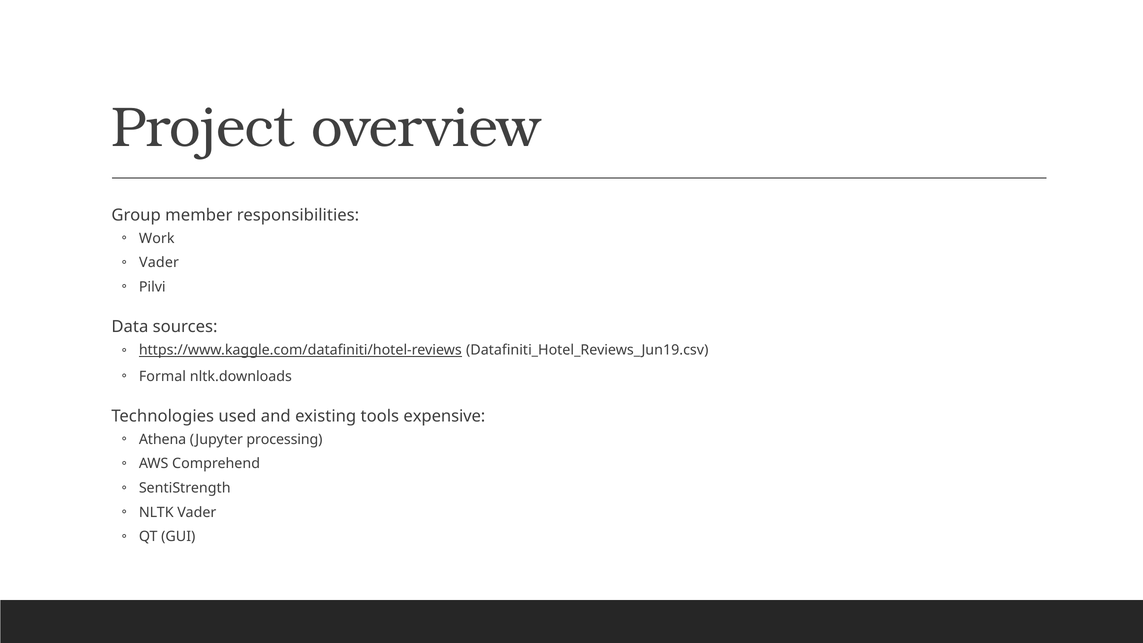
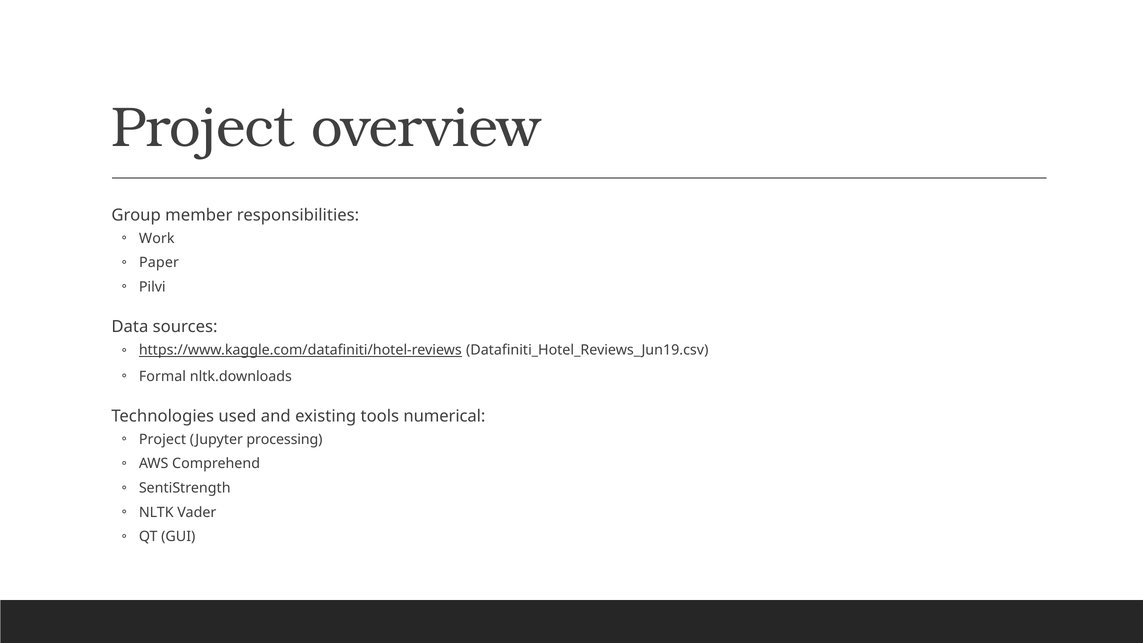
Vader at (159, 263): Vader -> Paper
expensive: expensive -> numerical
Athena at (163, 439): Athena -> Project
